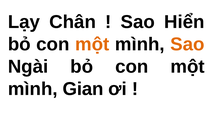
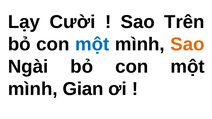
Chân: Chân -> Cười
Hiển: Hiển -> Trên
một at (92, 44) colour: orange -> blue
